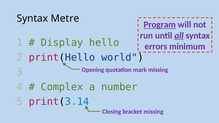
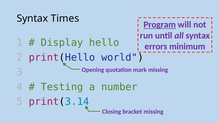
Metre: Metre -> Times
all underline: present -> none
Complex: Complex -> Testing
